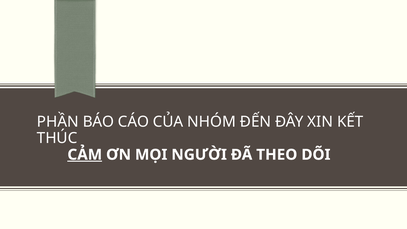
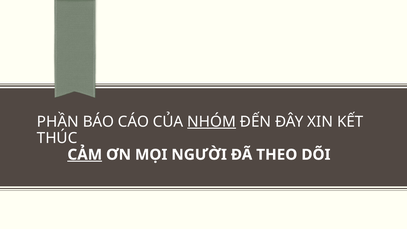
NHÓM underline: none -> present
